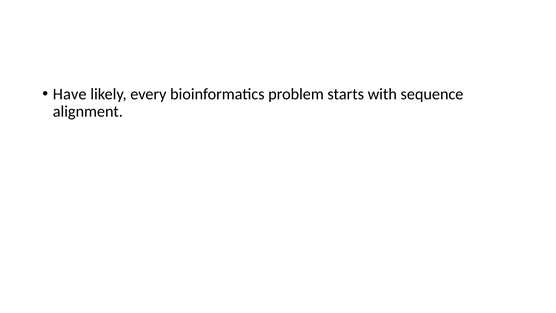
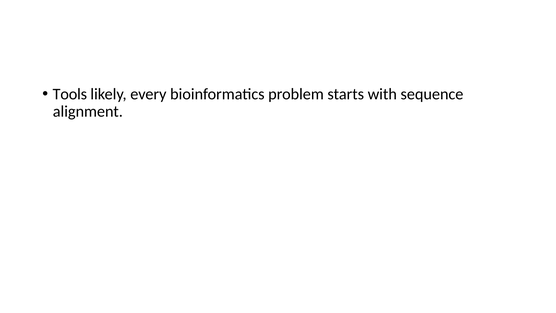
Have: Have -> Tools
